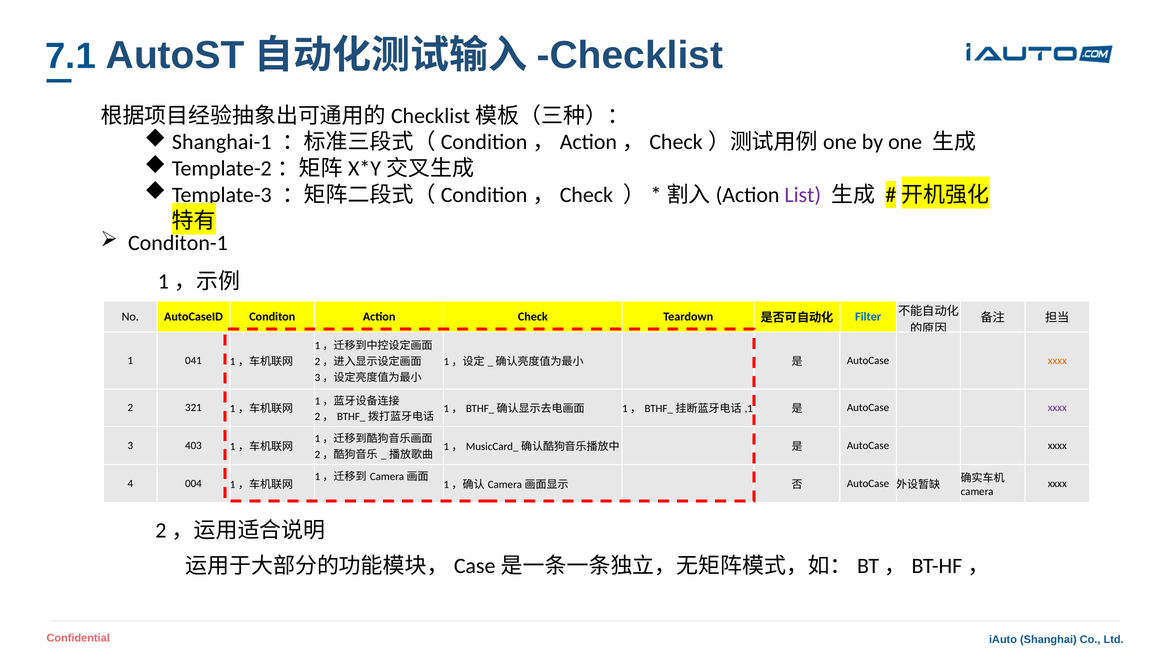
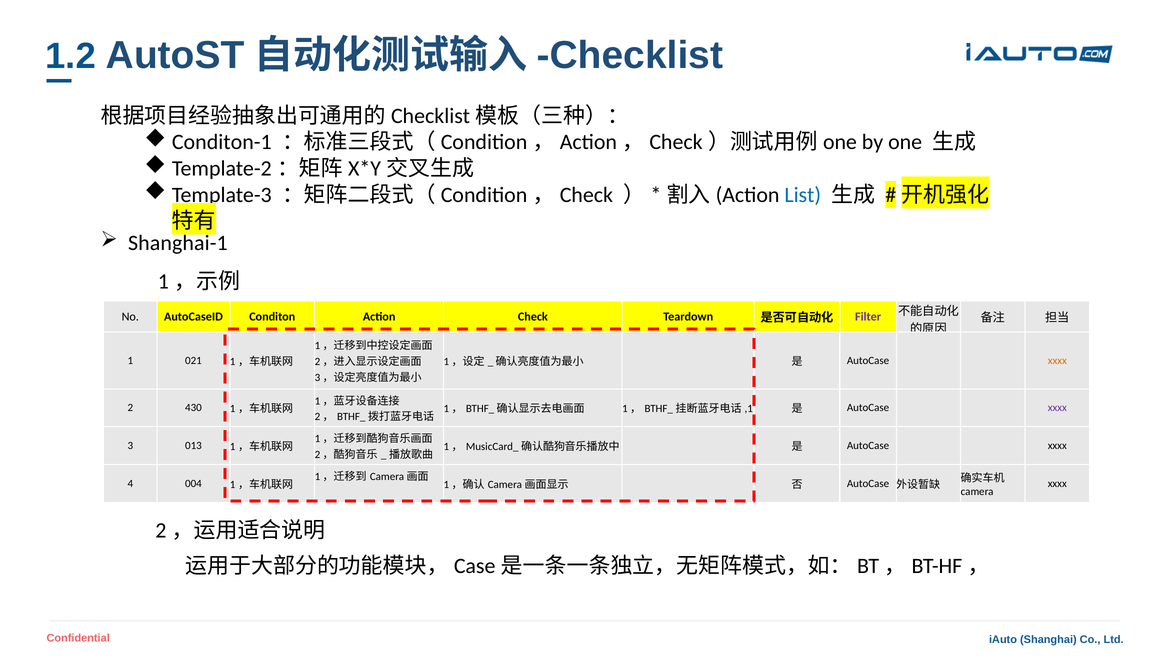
7.1: 7.1 -> 1.2
Shanghai-1: Shanghai-1 -> Conditon-1
List colour: purple -> blue
Conditon-1: Conditon-1 -> Shanghai-1
Filter colour: blue -> purple
041: 041 -> 021
321: 321 -> 430
403: 403 -> 013
